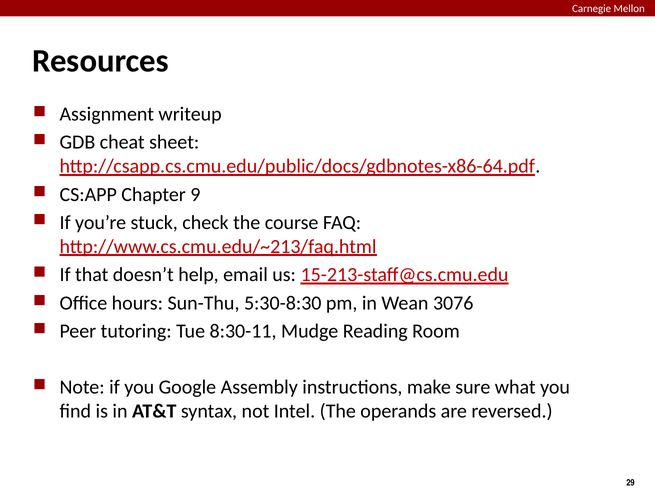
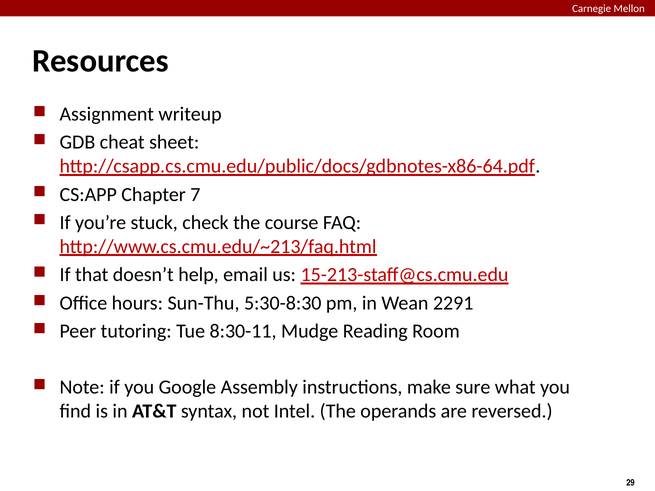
9: 9 -> 7
3076: 3076 -> 2291
